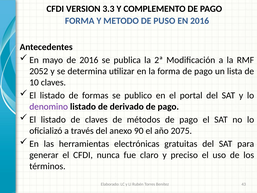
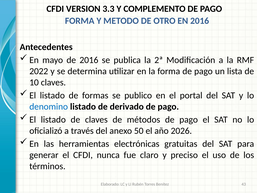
PUSO: PUSO -> OTRO
2052: 2052 -> 2022
denomino colour: purple -> blue
90: 90 -> 50
2075: 2075 -> 2026
